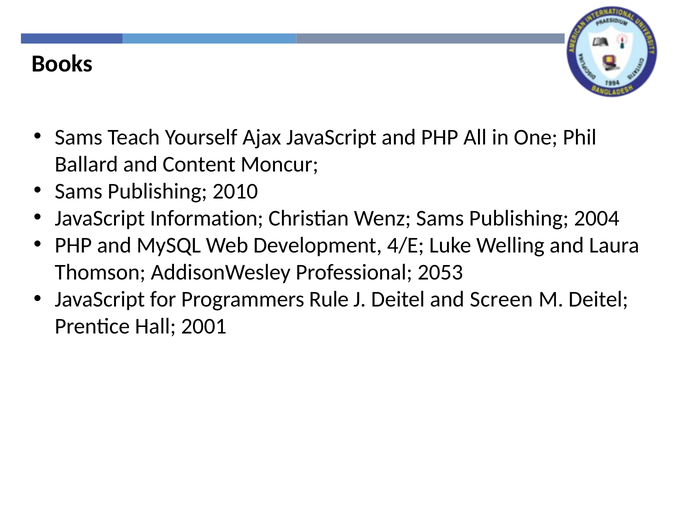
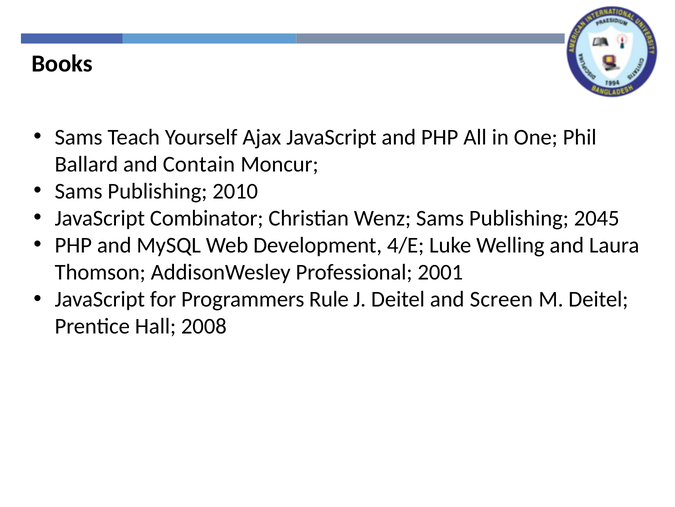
Content: Content -> Contain
Information: Information -> Combinator
2004: 2004 -> 2045
2053: 2053 -> 2001
2001: 2001 -> 2008
